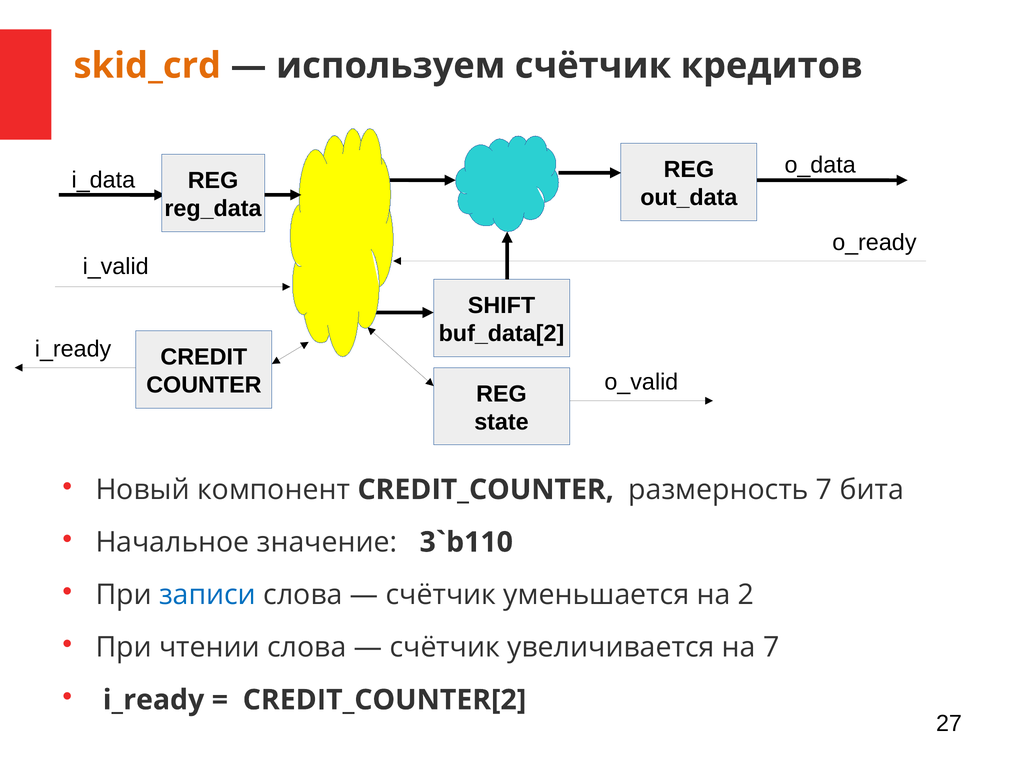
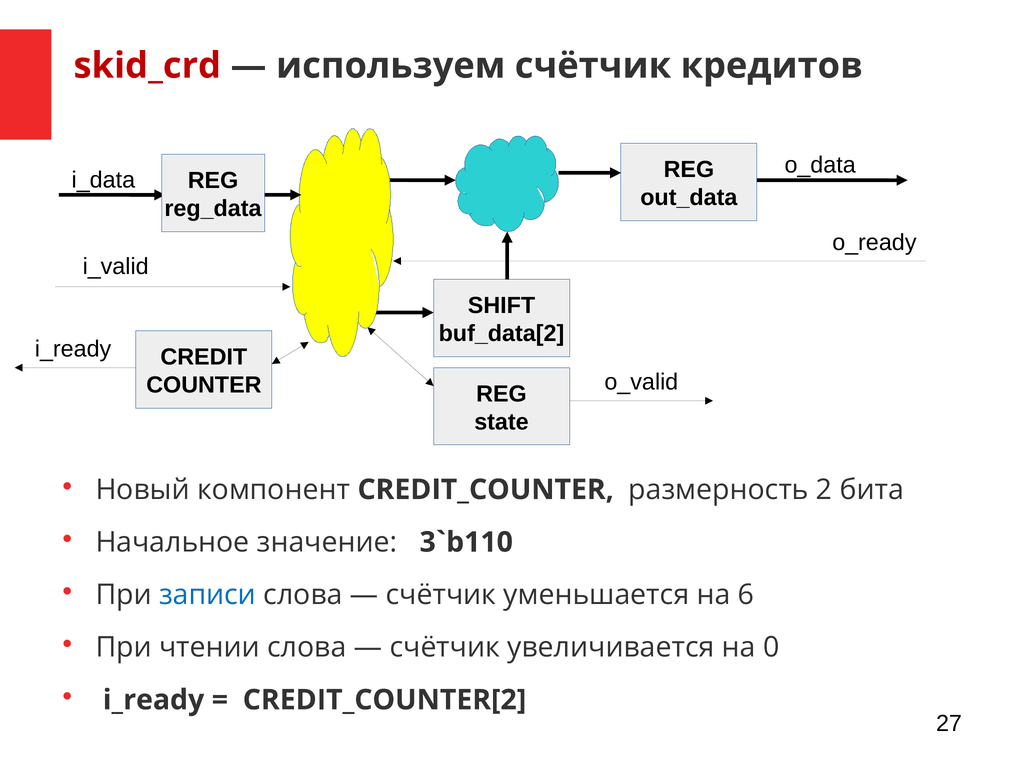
skid_crd colour: orange -> red
размерность 7: 7 -> 2
2: 2 -> 6
на 7: 7 -> 0
